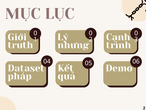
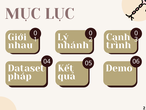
truth: truth -> nhau
nhưng: nhưng -> nhánh
